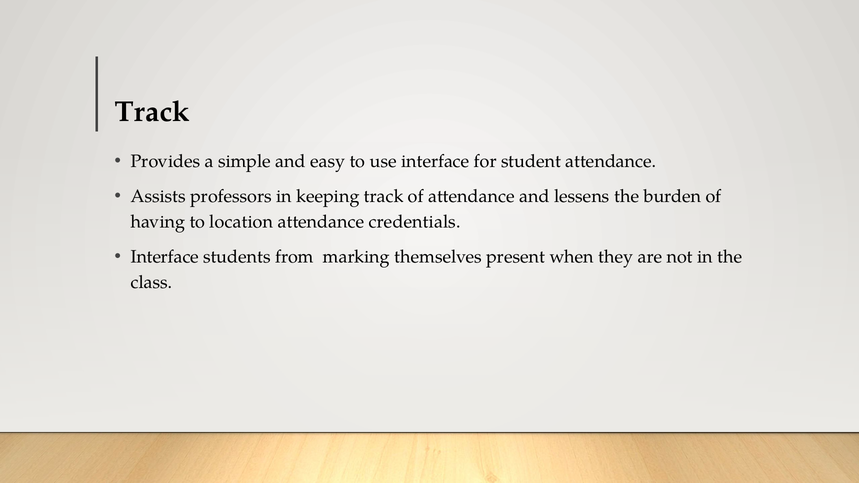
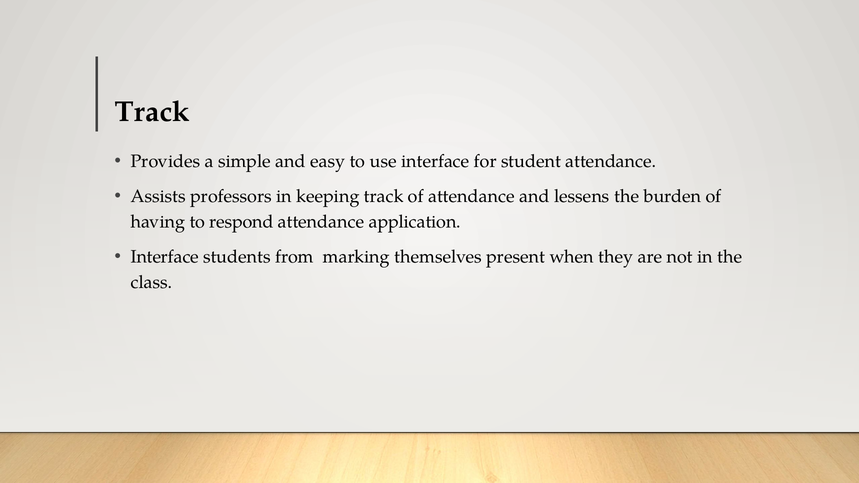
location: location -> respond
credentials: credentials -> application
